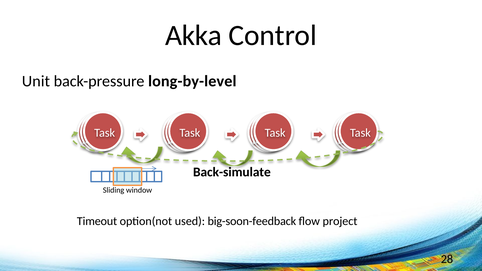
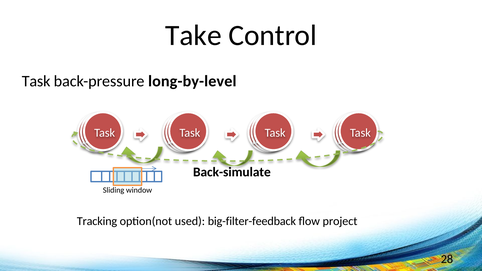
Akka: Akka -> Take
Unit at (36, 81): Unit -> Task
Timeout: Timeout -> Tracking
big-soon-feedback: big-soon-feedback -> big-filter-feedback
